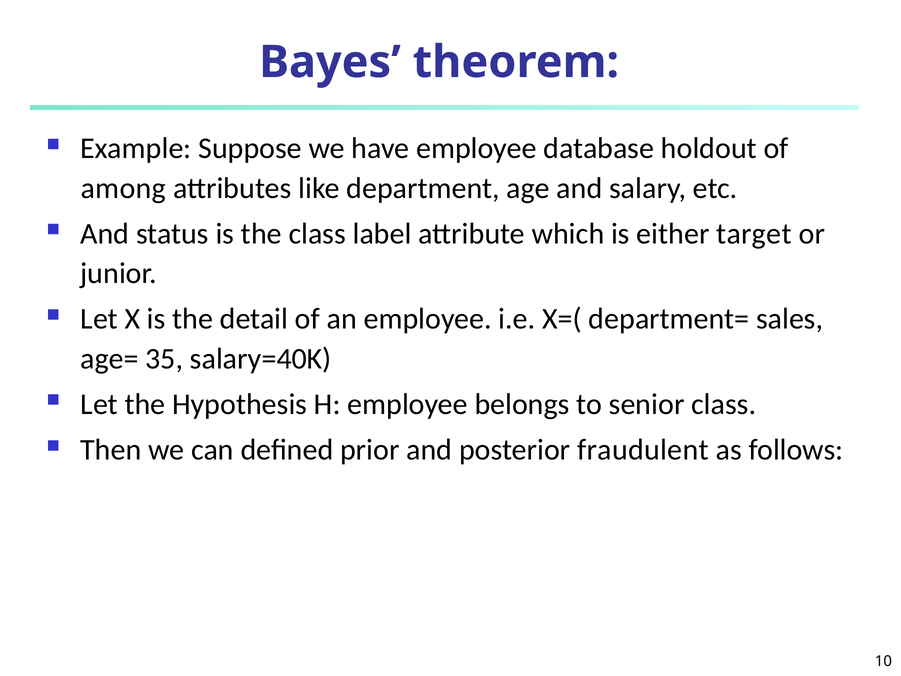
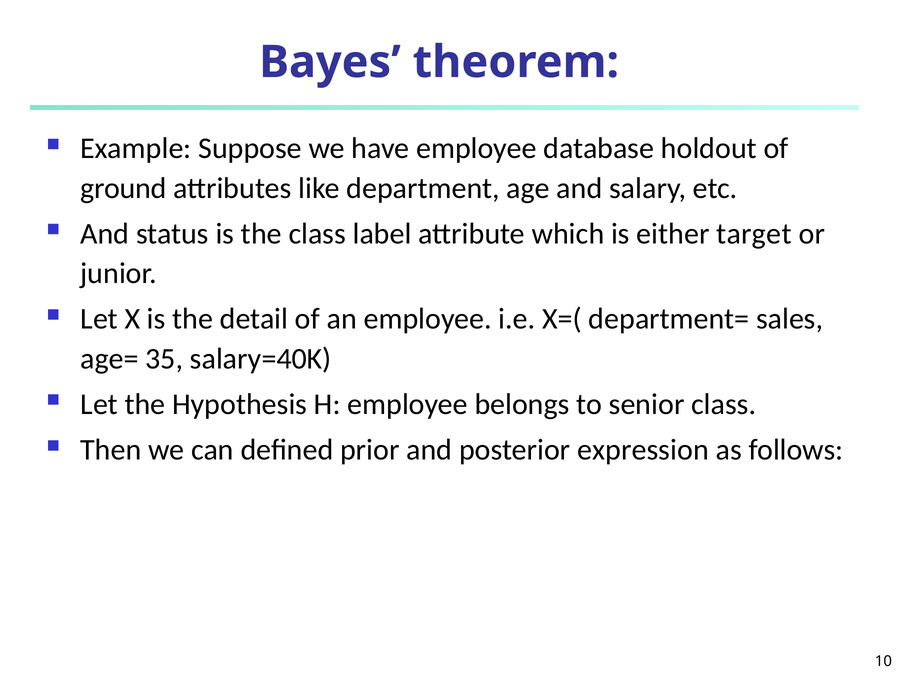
among: among -> ground
fraudulent: fraudulent -> expression
